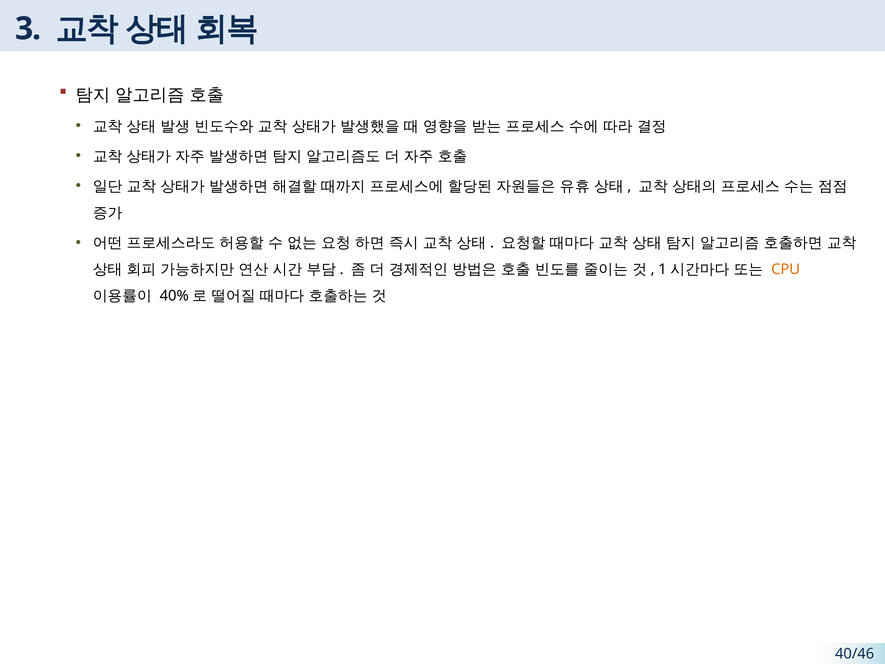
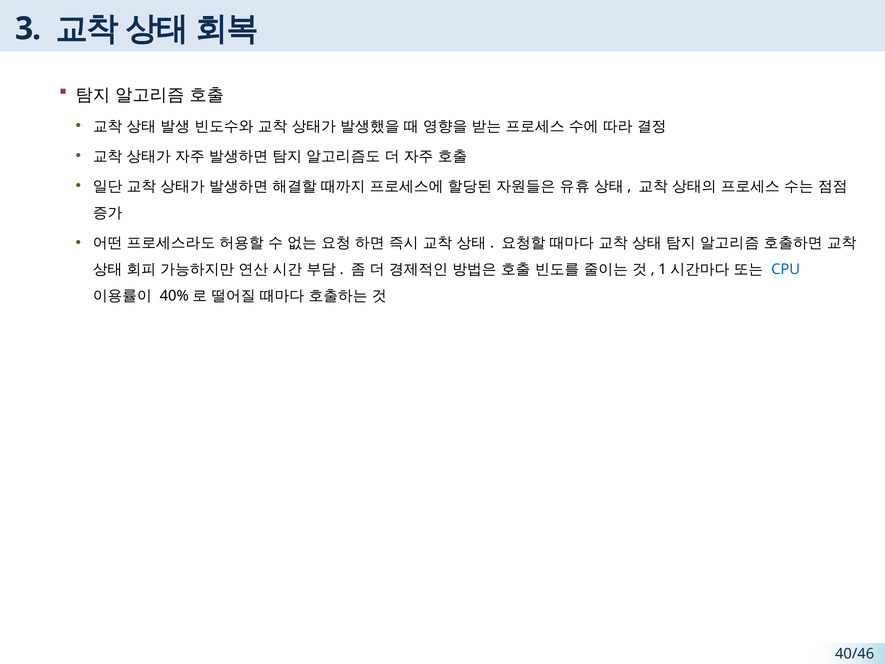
CPU colour: orange -> blue
